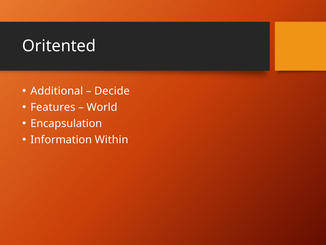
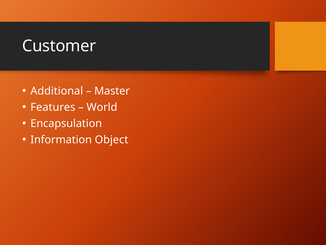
Oritented: Oritented -> Customer
Decide: Decide -> Master
Within: Within -> Object
